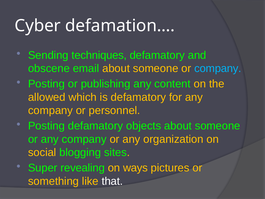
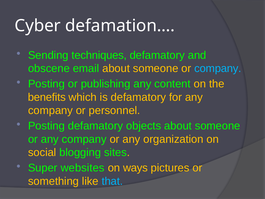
allowed: allowed -> benefits
revealing: revealing -> websites
that colour: white -> light blue
